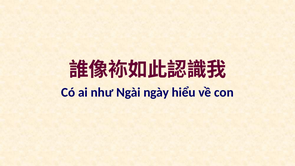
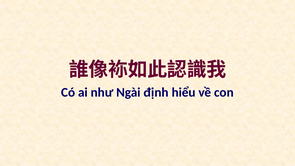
ngày: ngày -> định
